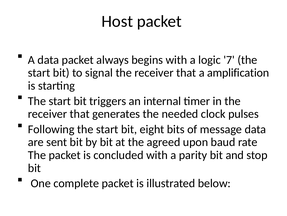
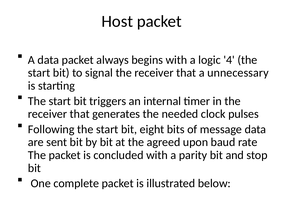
7: 7 -> 4
amplification: amplification -> unnecessary
